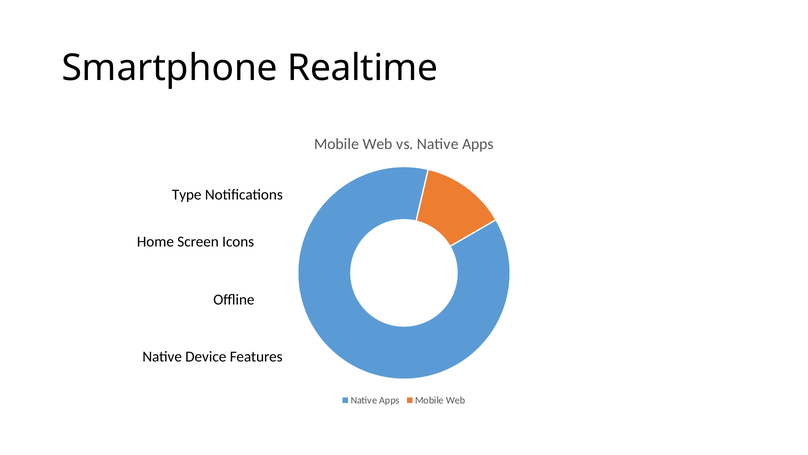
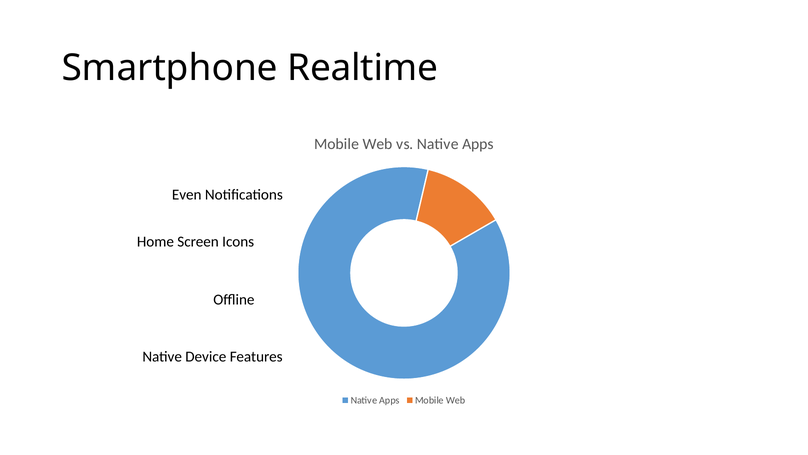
Type: Type -> Even
